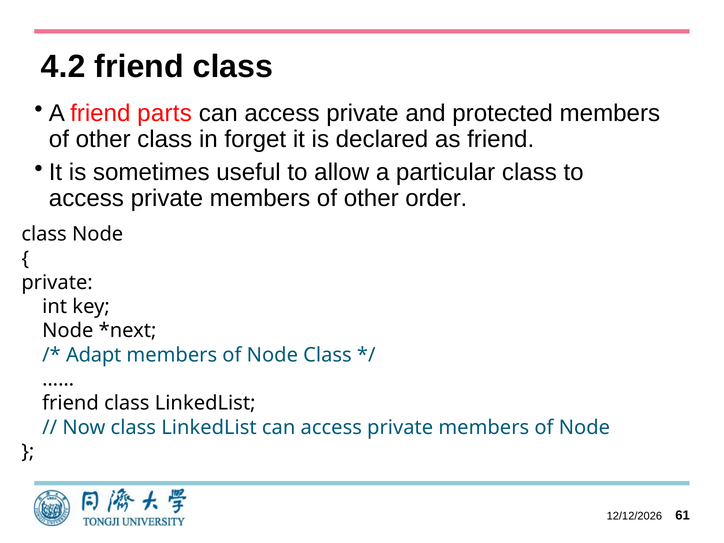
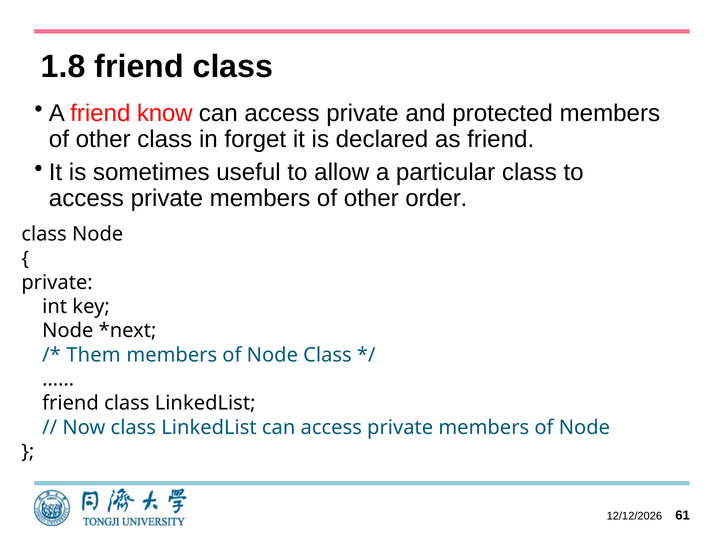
4.2: 4.2 -> 1.8
parts: parts -> know
Adapt: Adapt -> Them
